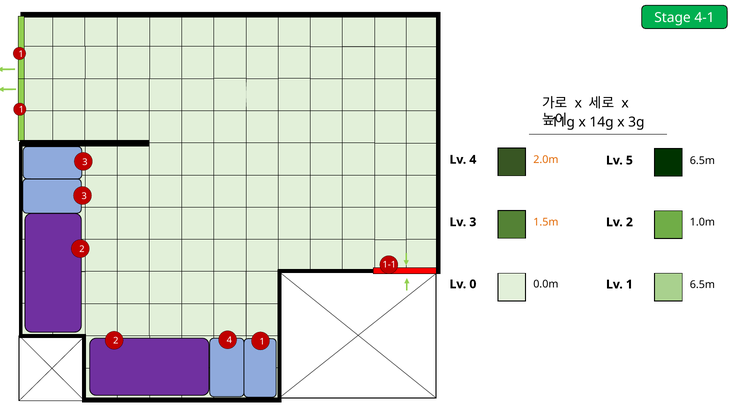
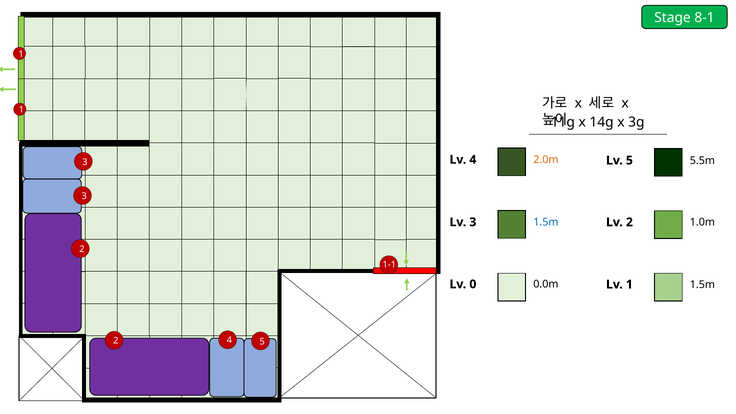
4-1: 4-1 -> 8-1
4 6.5m: 6.5m -> 5.5m
1.5m at (546, 222) colour: orange -> blue
0 6.5m: 6.5m -> 1.5m
4 1: 1 -> 5
